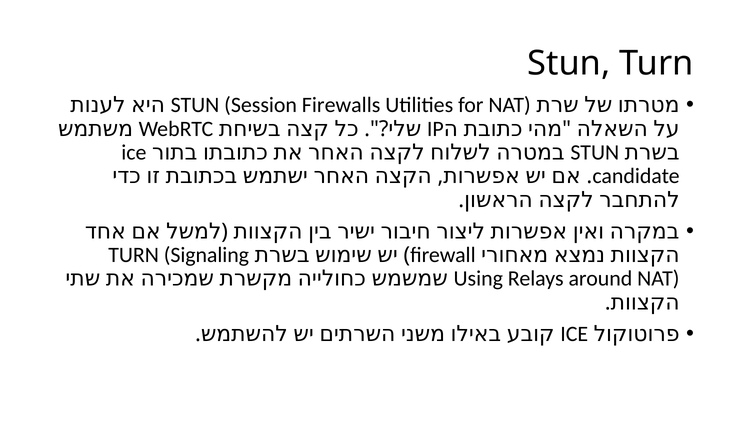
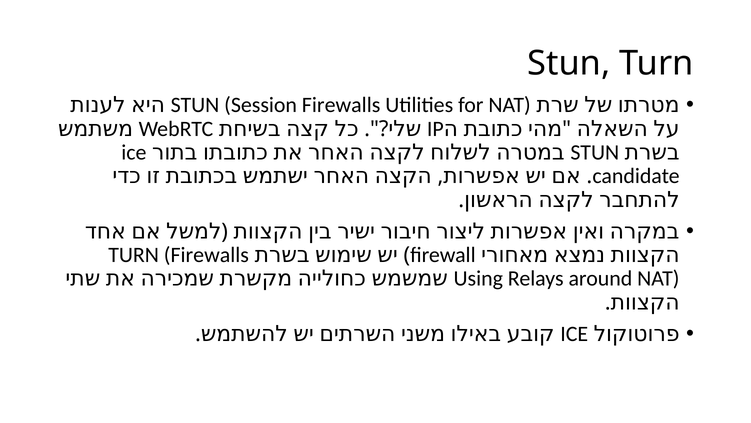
TURN Signaling: Signaling -> Firewalls
